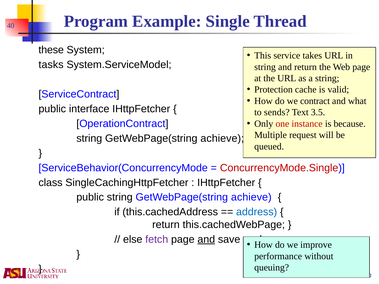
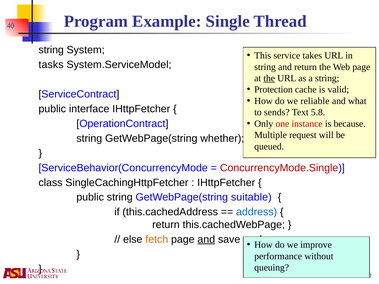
these at (51, 50): these -> string
the at (269, 78) underline: none -> present
contract: contract -> reliable
3.5: 3.5 -> 5.8
achieve at (222, 138): achieve -> whether
public string GetWebPage(string achieve: achieve -> suitable
fetch colour: purple -> orange
